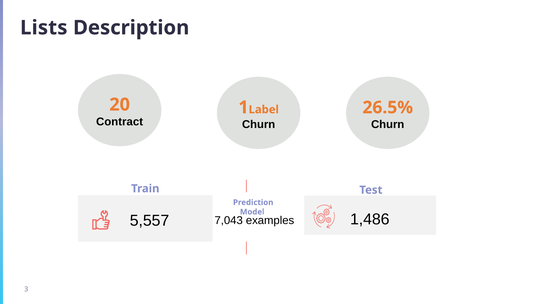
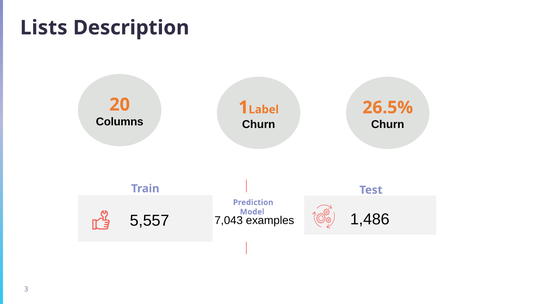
Contract: Contract -> Columns
